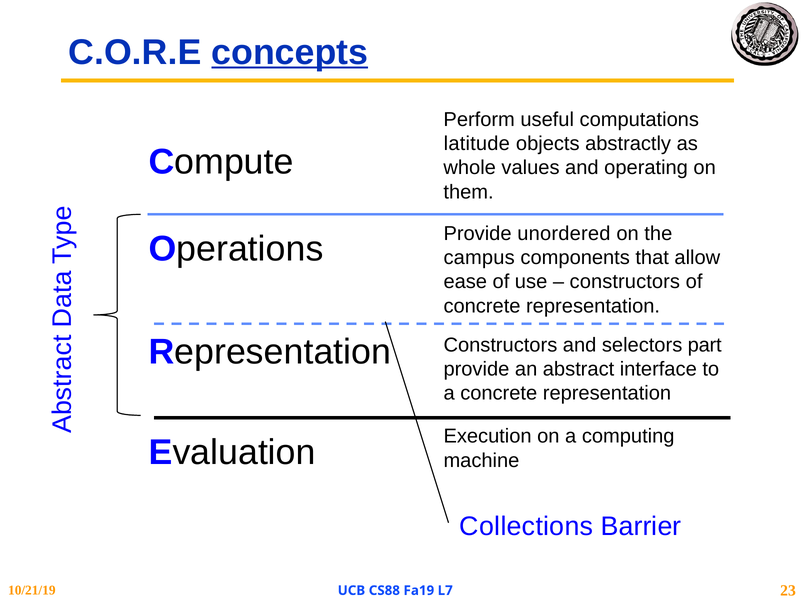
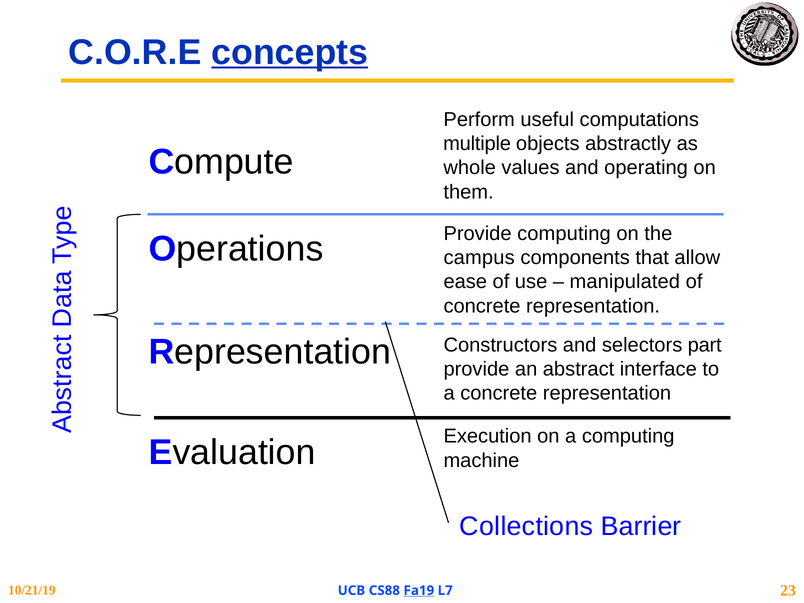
latitude: latitude -> multiple
Provide unordered: unordered -> computing
constructors at (625, 282): constructors -> manipulated
Fa19 underline: none -> present
